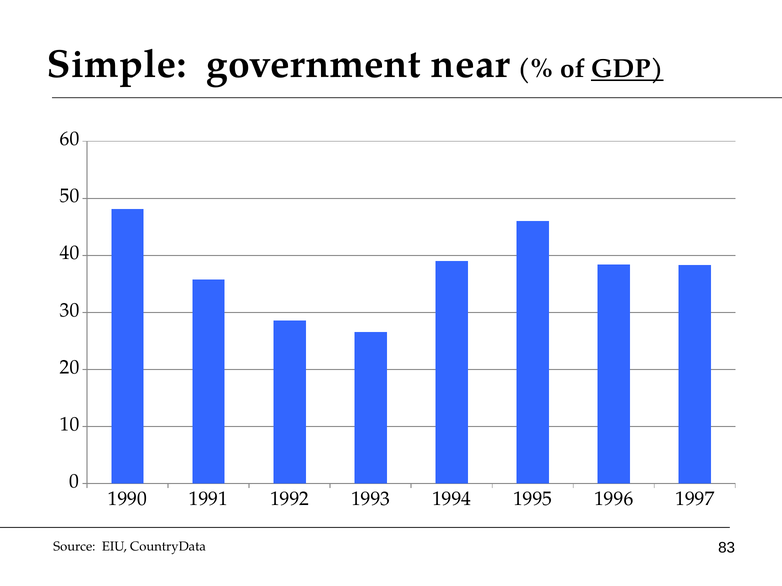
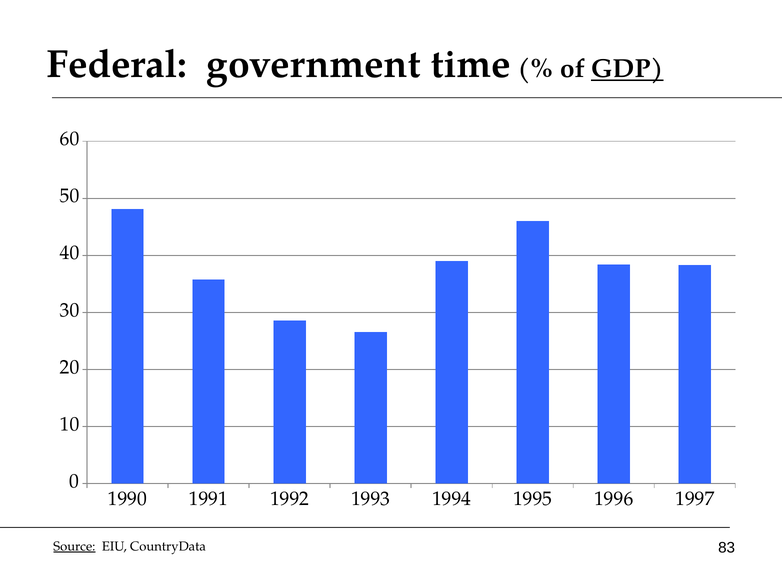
Simple: Simple -> Federal
near: near -> time
Source underline: none -> present
